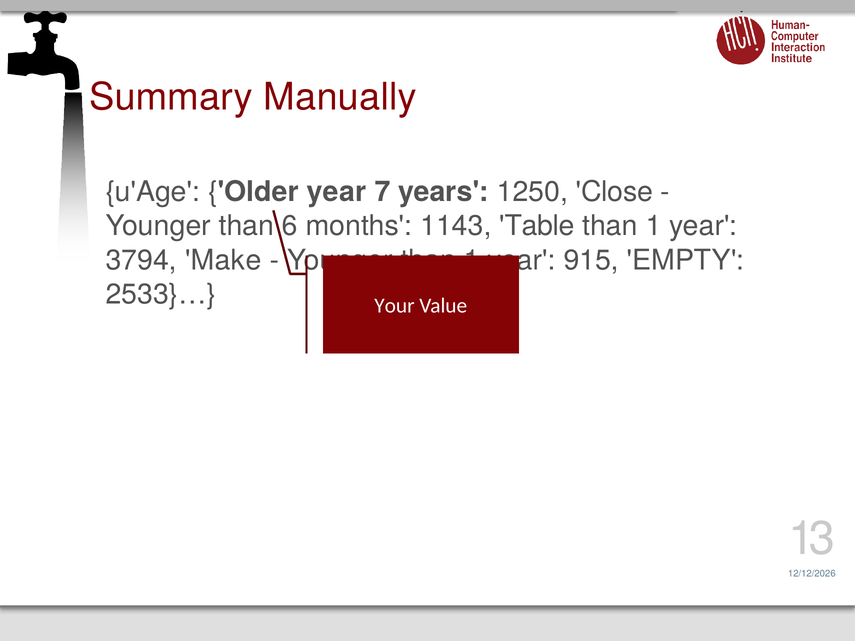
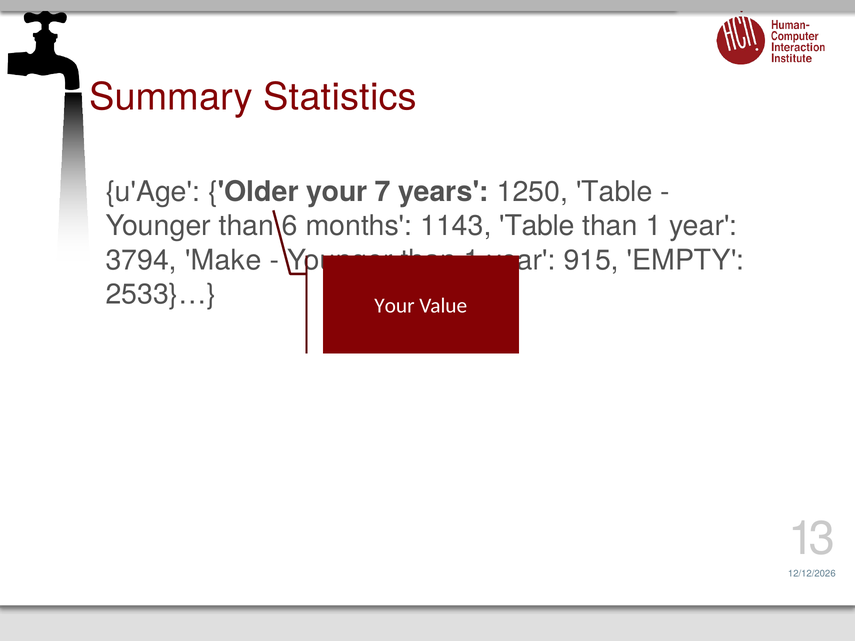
Manually: Manually -> Statistics
Older year: year -> your
1250 Close: Close -> Table
